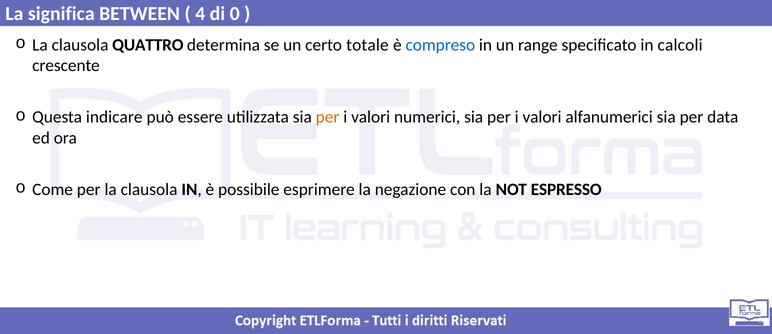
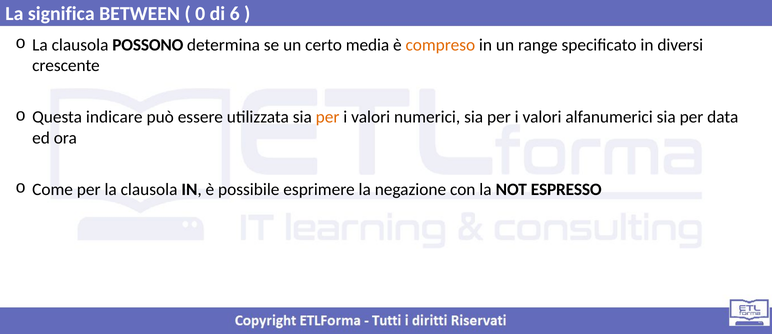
4: 4 -> 0
0: 0 -> 6
QUATTRO: QUATTRO -> POSSONO
totale: totale -> media
compreso colour: blue -> orange
calcoli: calcoli -> diversi
